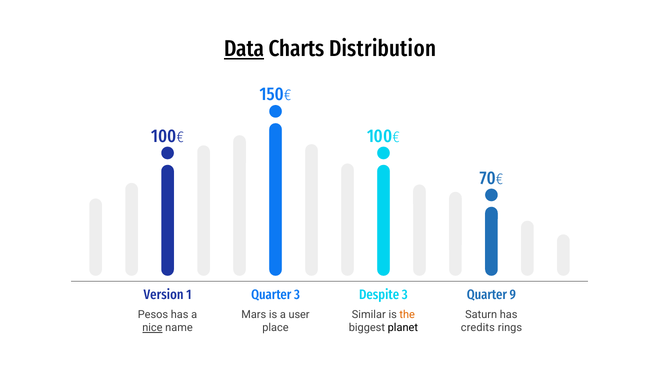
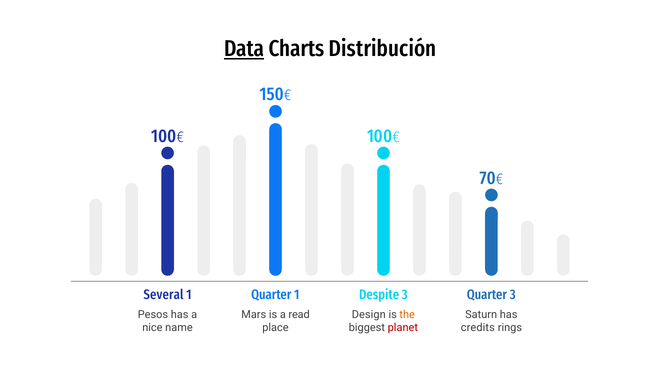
Distribution: Distribution -> Distribución
Version: Version -> Several
Quarter 3: 3 -> 1
Quarter 9: 9 -> 3
user: user -> read
Similar: Similar -> Design
nice underline: present -> none
planet colour: black -> red
